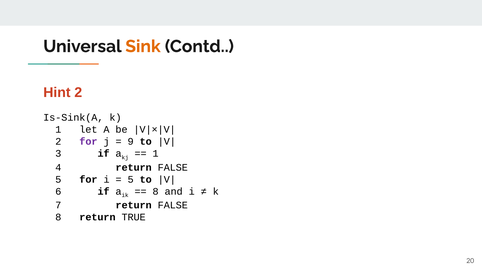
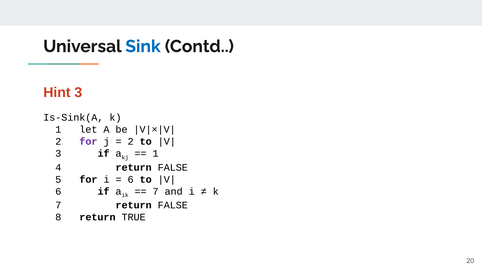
Sink colour: orange -> blue
Hint 2: 2 -> 3
9 at (131, 142): 9 -> 2
5 at (131, 180): 5 -> 6
8 at (156, 192): 8 -> 7
